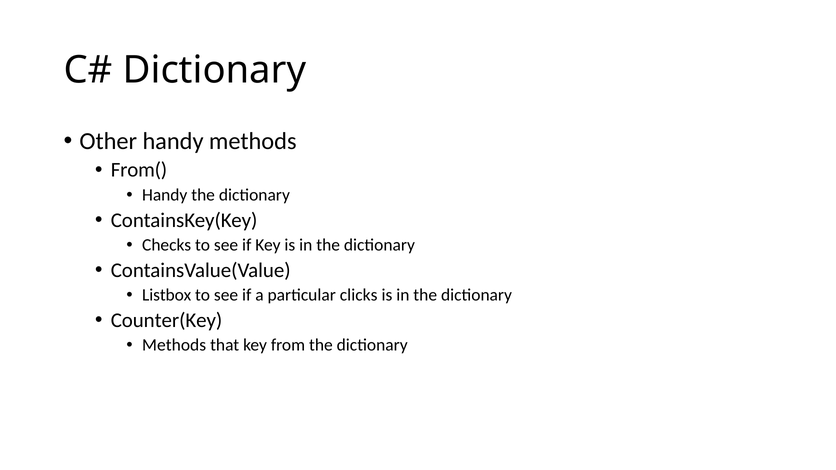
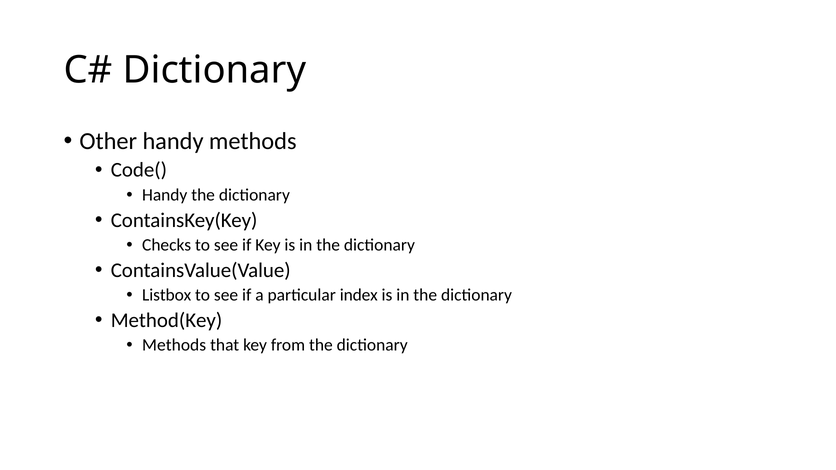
From(: From( -> Code(
clicks: clicks -> index
Counter(Key: Counter(Key -> Method(Key
